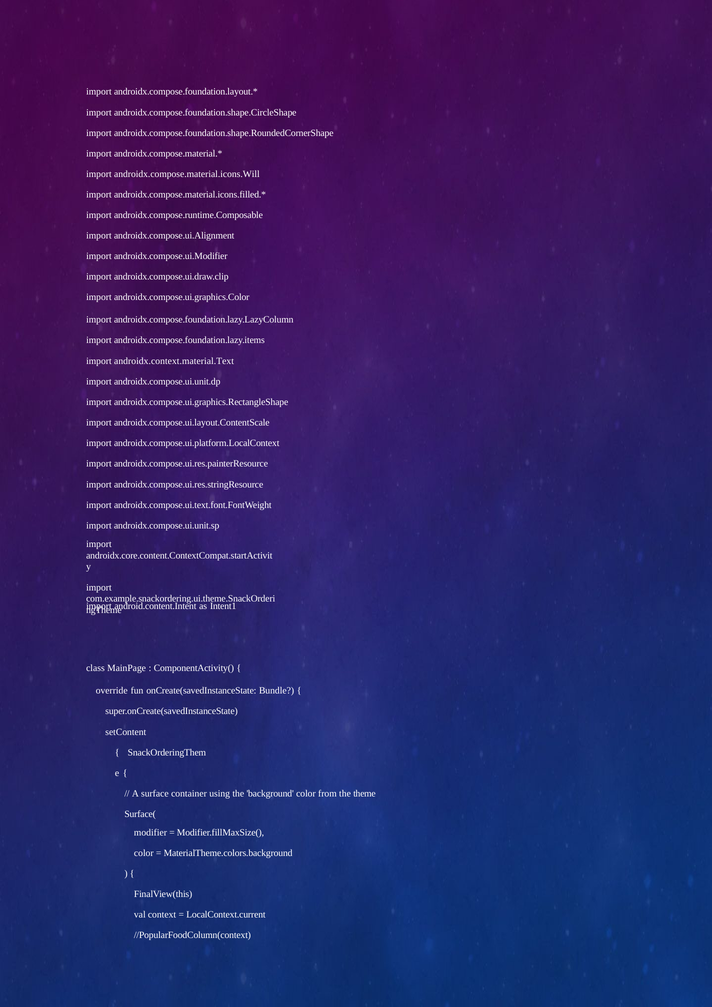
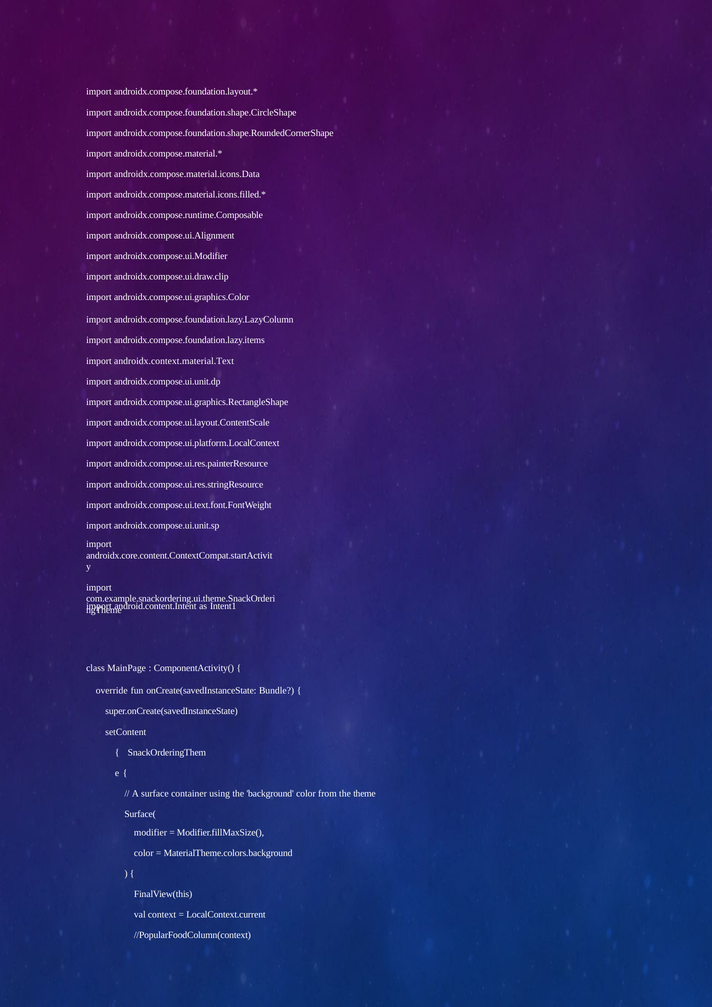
androidx.compose.material.icons.Will: androidx.compose.material.icons.Will -> androidx.compose.material.icons.Data
